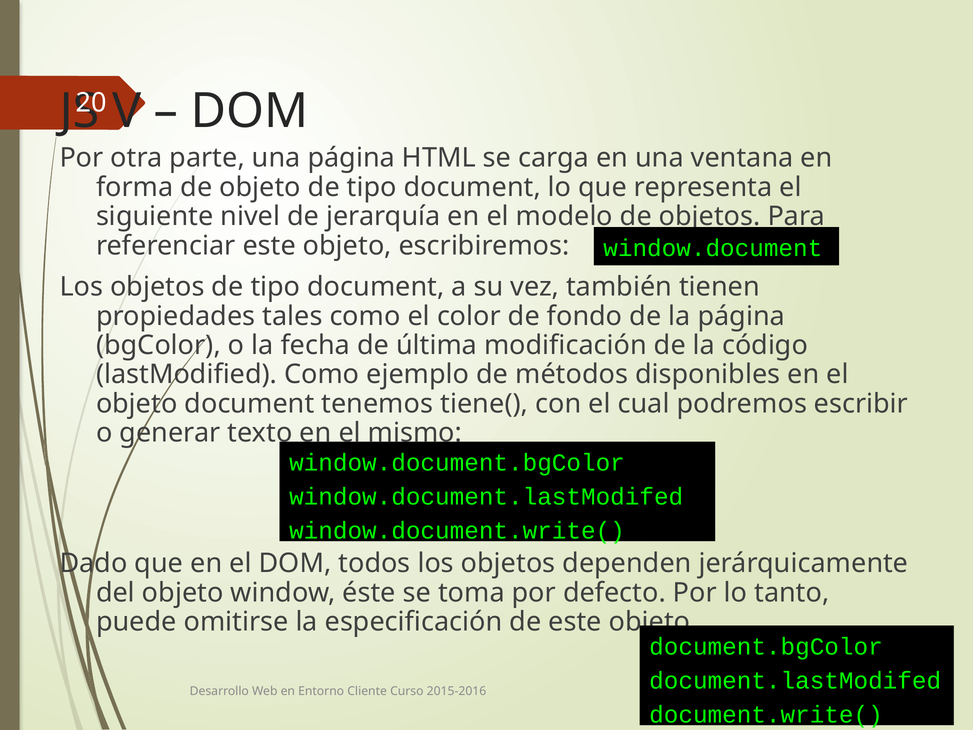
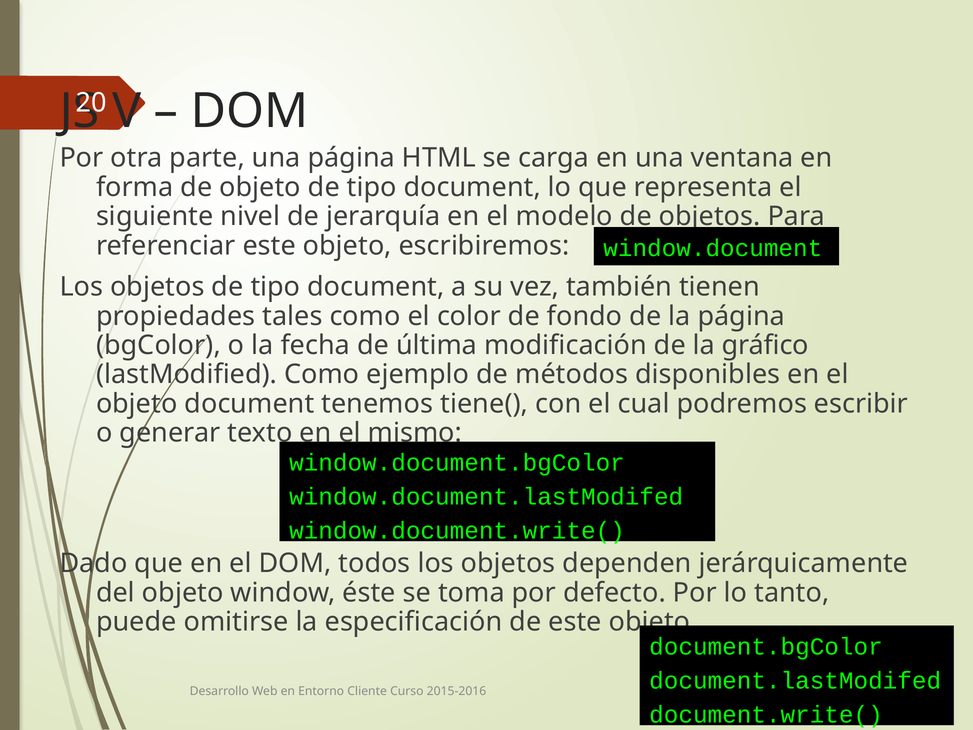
código: código -> gráfico
